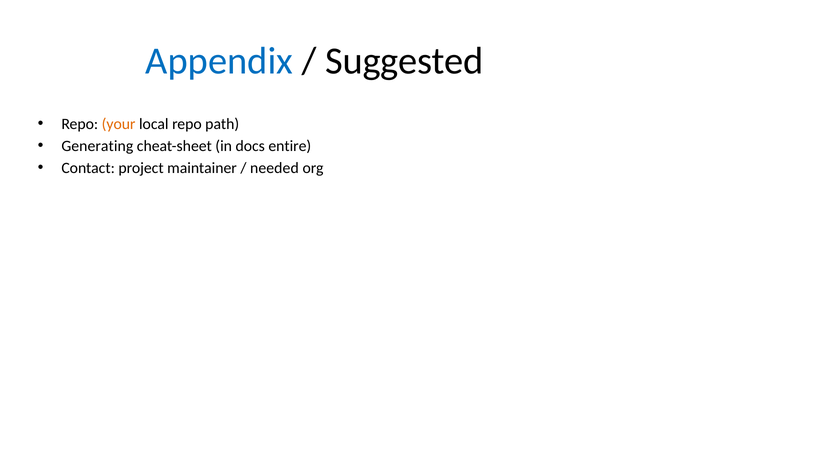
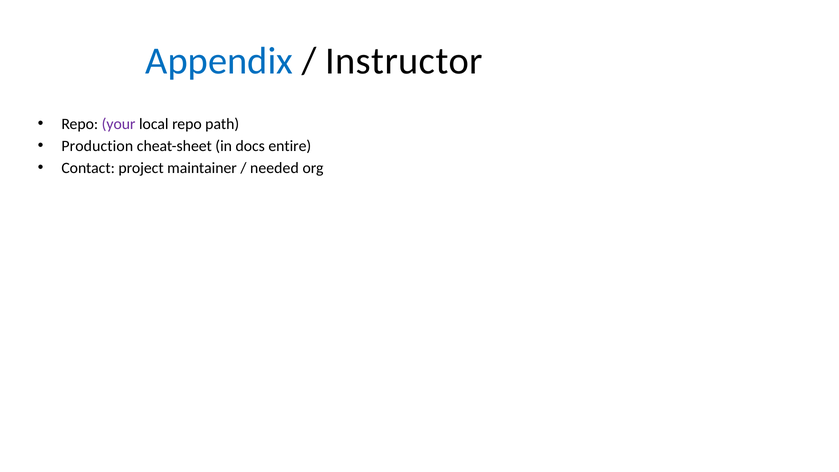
Suggested: Suggested -> Instructor
your colour: orange -> purple
Generating: Generating -> Production
